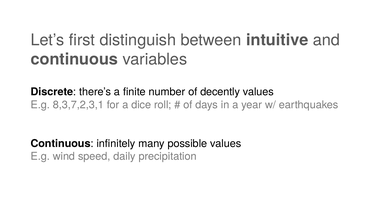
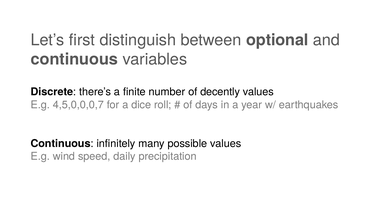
intuitive: intuitive -> optional
8,3,7,2,3,1: 8,3,7,2,3,1 -> 4,5,0,0,0,7
